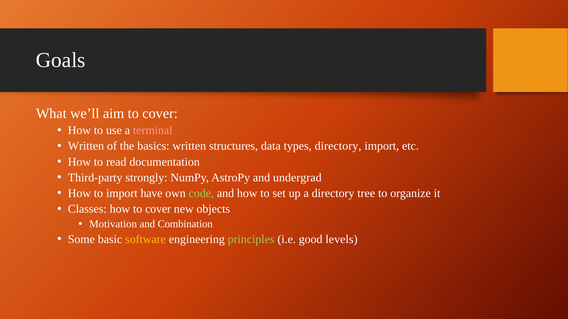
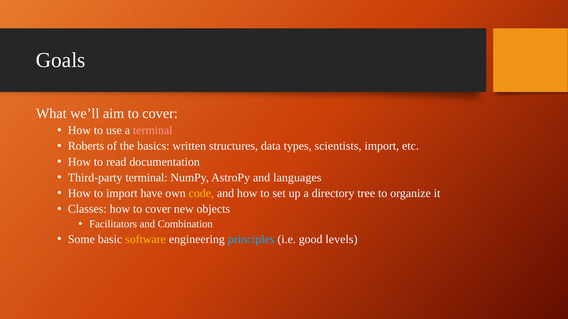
Written at (86, 146): Written -> Roberts
types directory: directory -> scientists
Third-party strongly: strongly -> terminal
undergrad: undergrad -> languages
code colour: light green -> yellow
Motivation: Motivation -> Facilitators
principles colour: light green -> light blue
